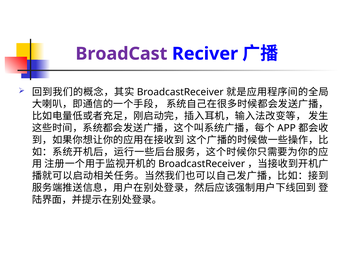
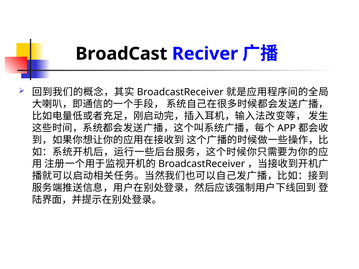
BroadCast colour: purple -> black
